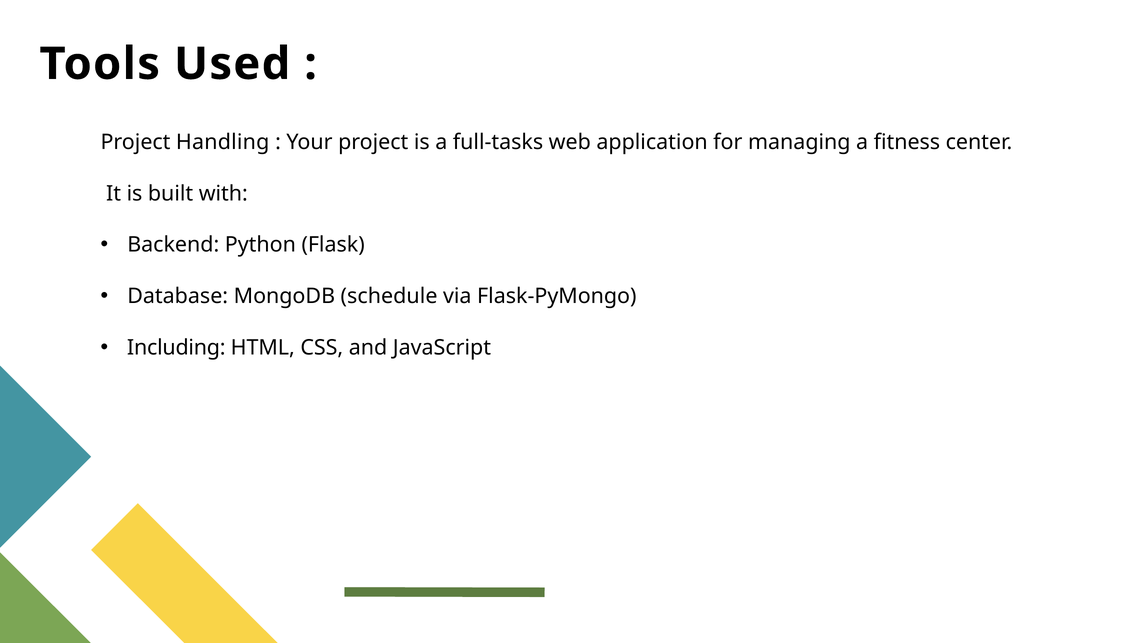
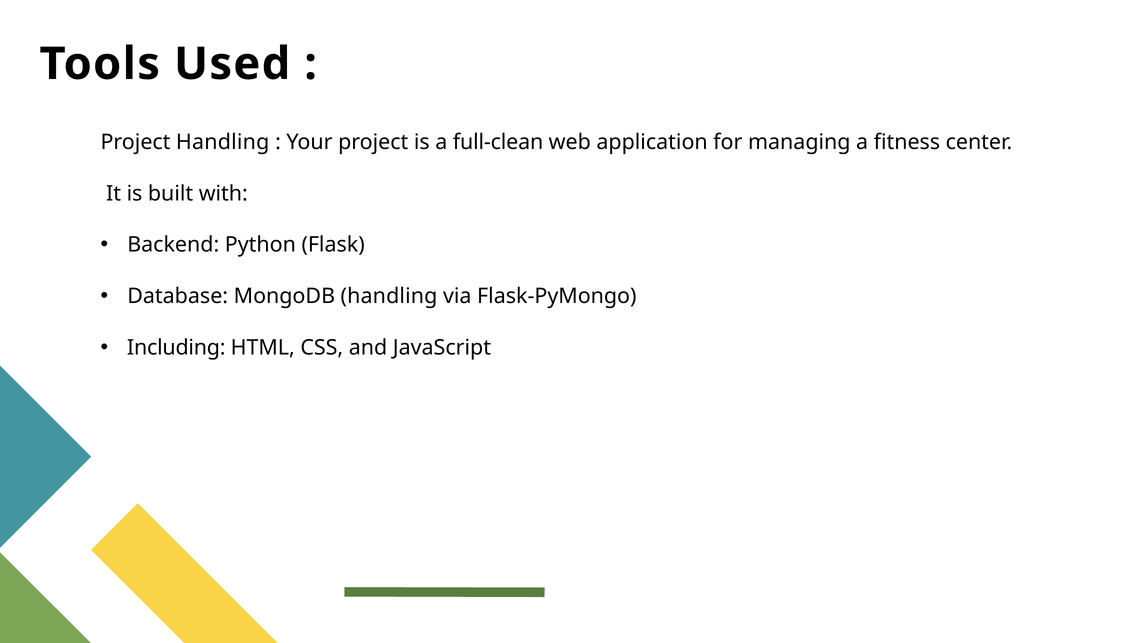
full-tasks: full-tasks -> full-clean
MongoDB schedule: schedule -> handling
